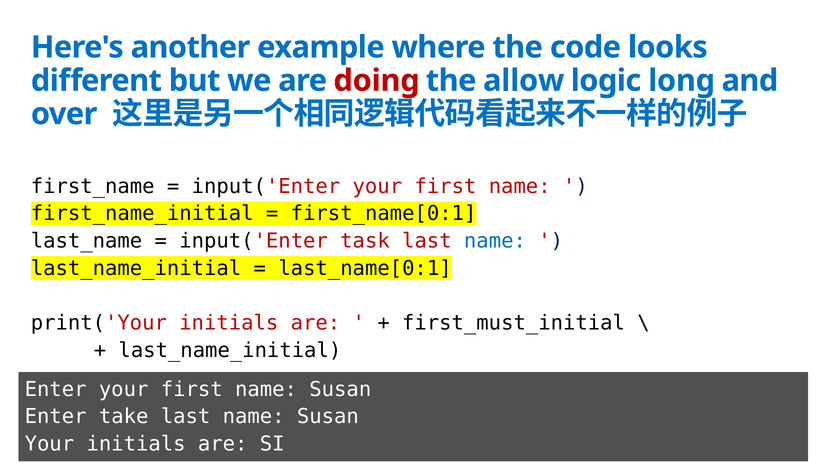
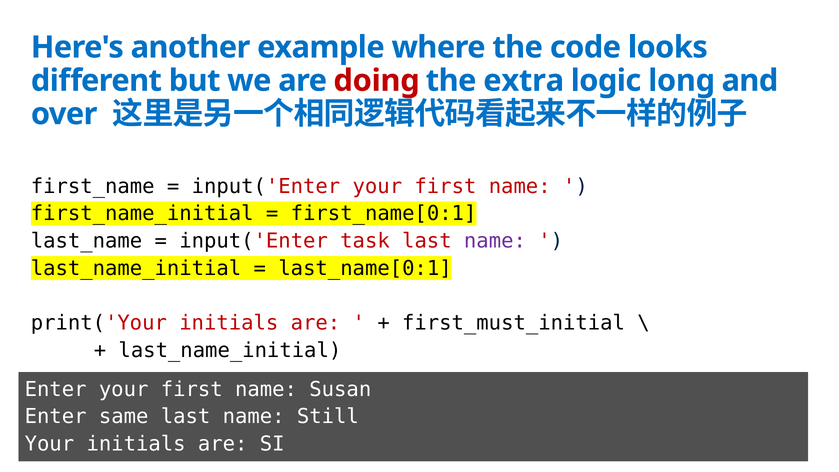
allow: allow -> extra
name at (495, 241) colour: blue -> purple
take: take -> same
last name Susan: Susan -> Still
